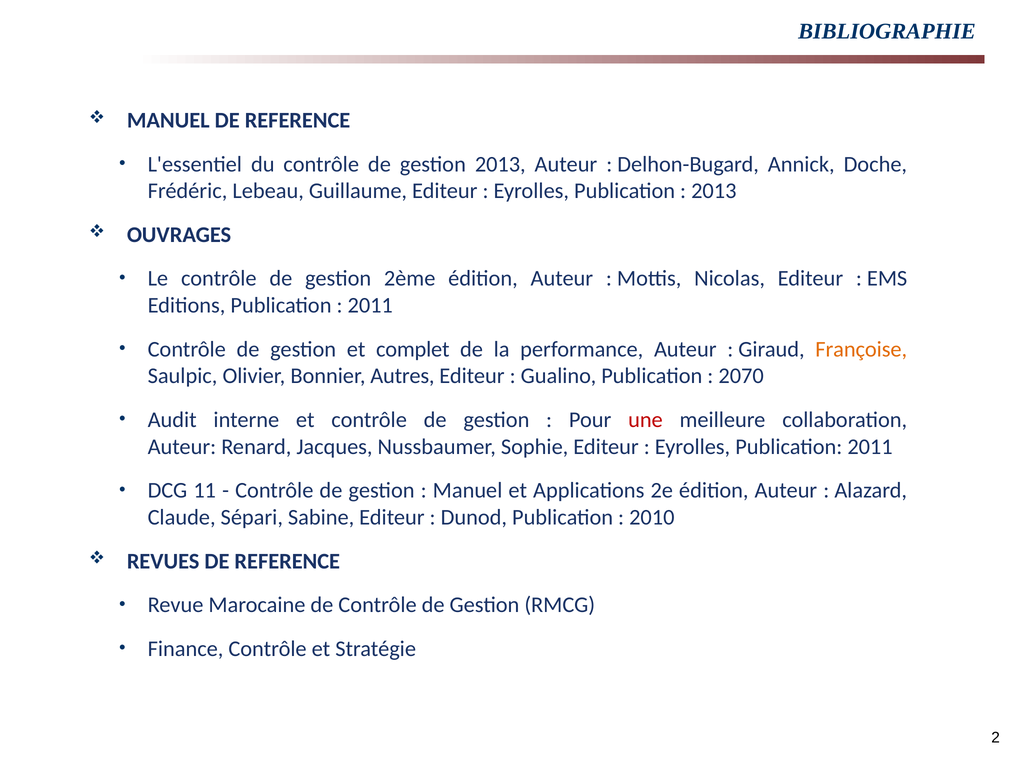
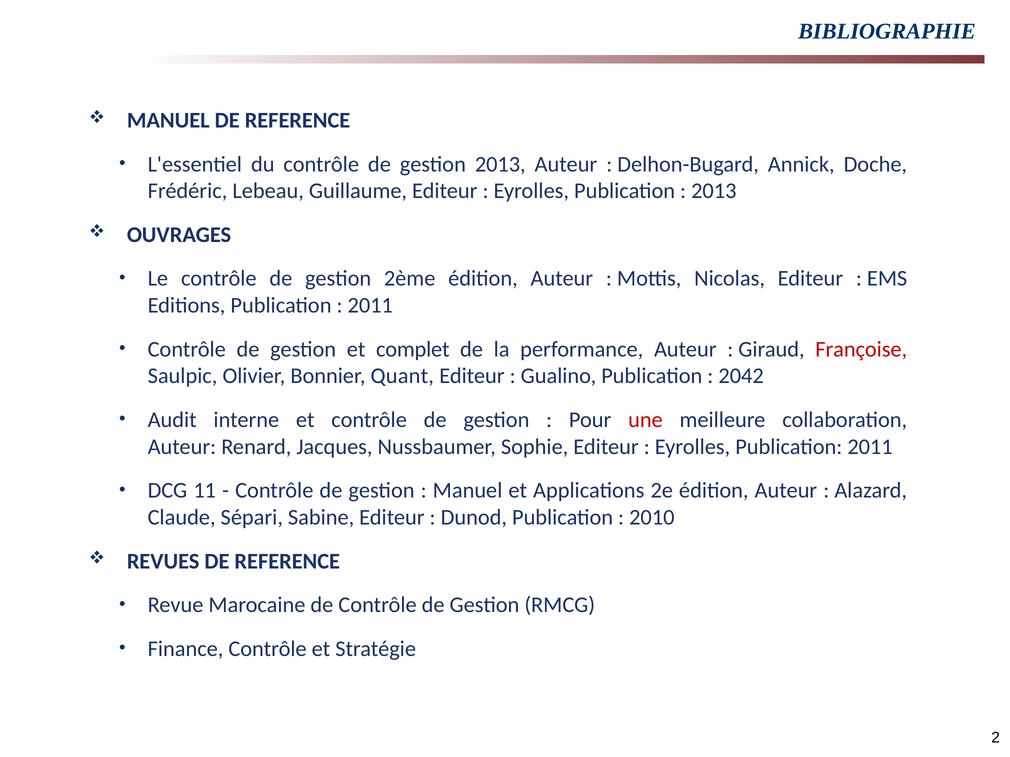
Françoise colour: orange -> red
Autres: Autres -> Quant
2070: 2070 -> 2042
